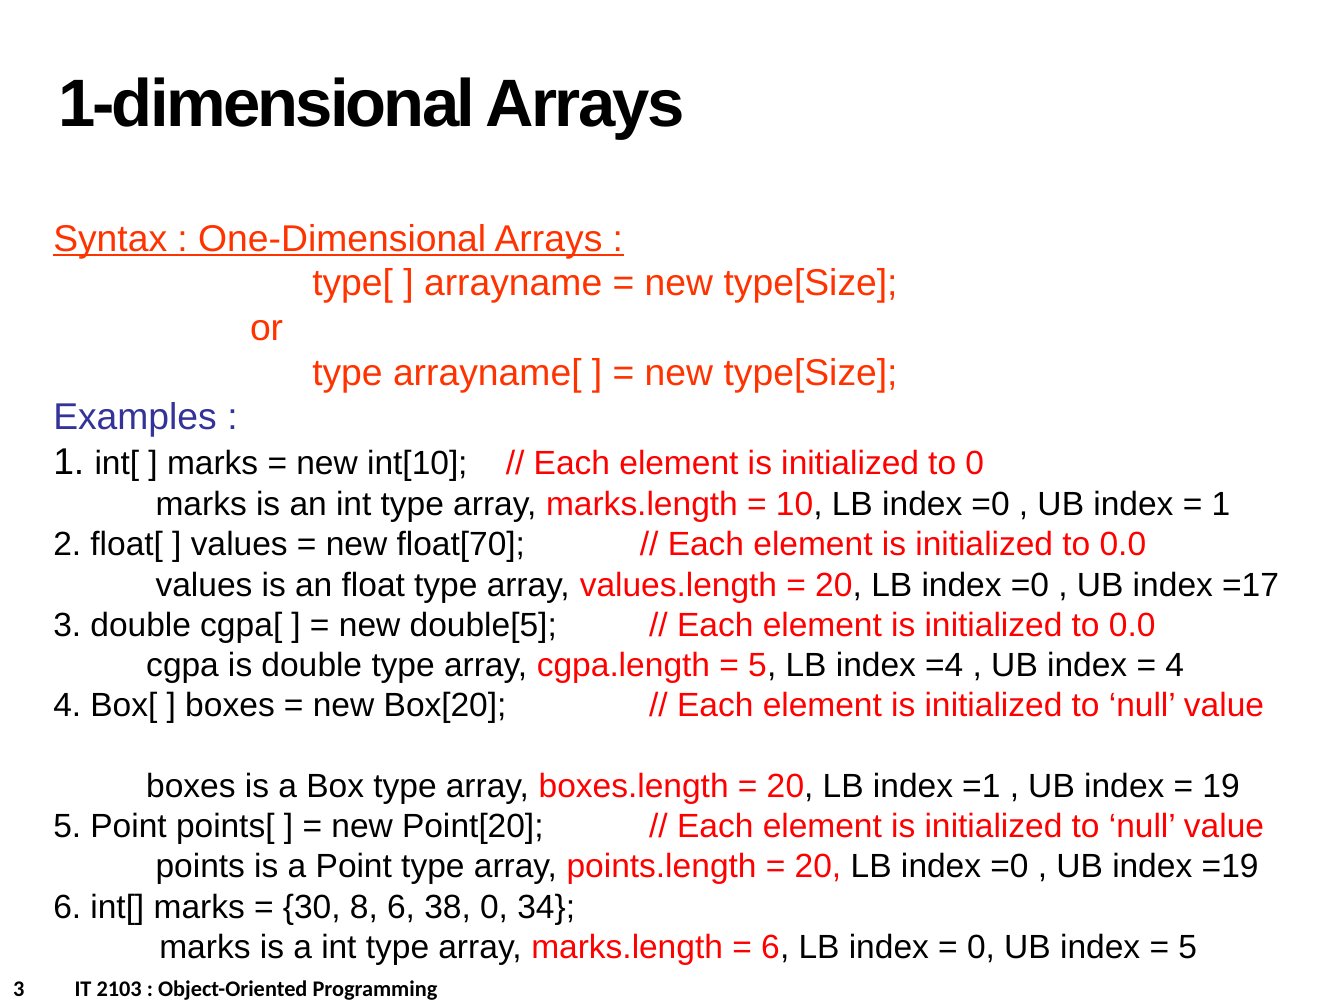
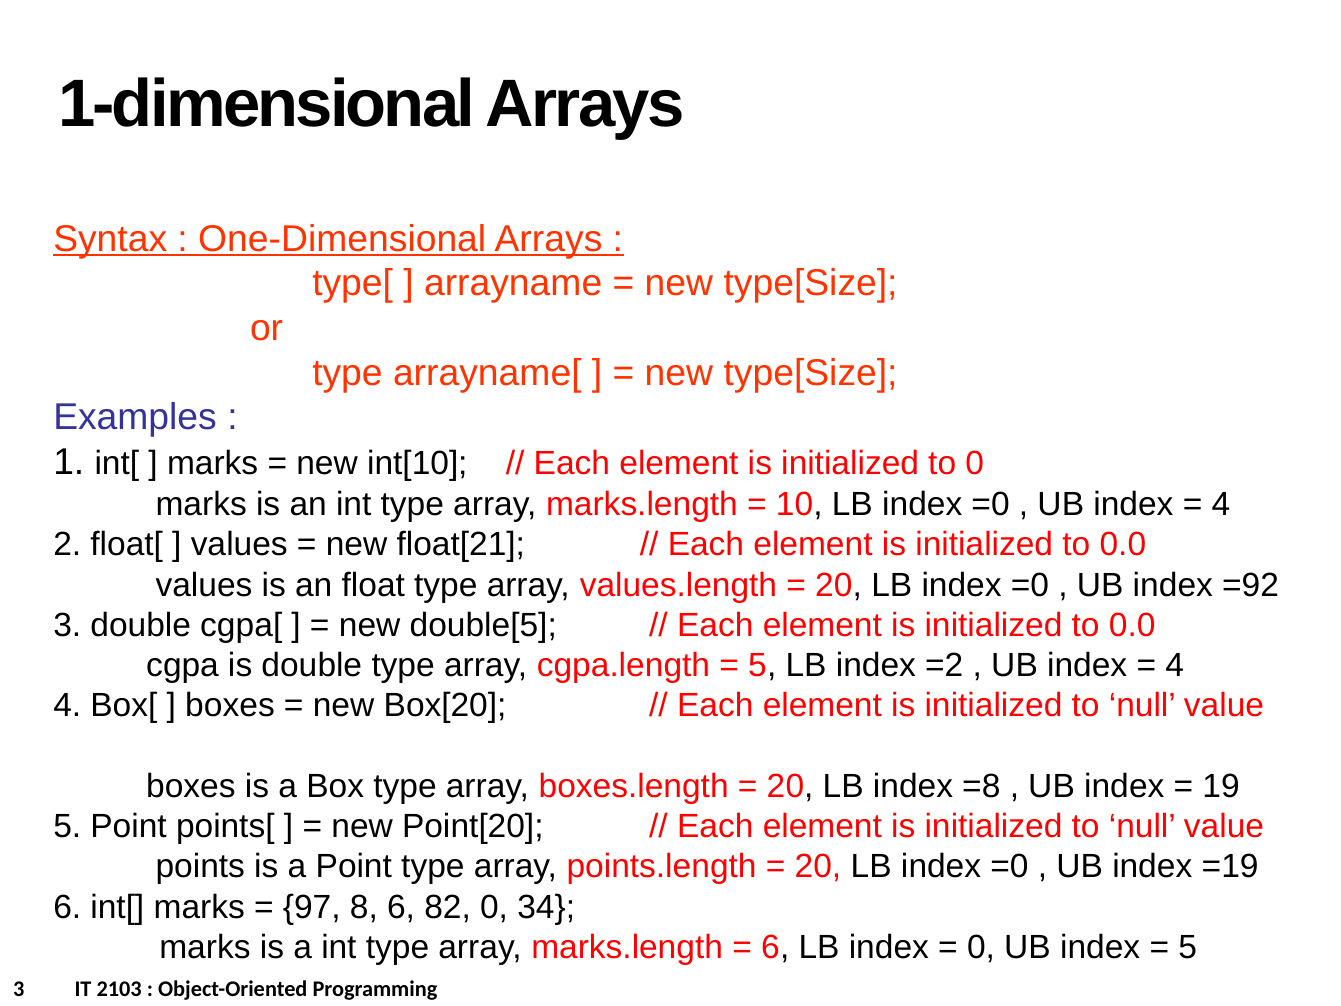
1 at (1221, 504): 1 -> 4
float[70: float[70 -> float[21
=17: =17 -> =92
=4: =4 -> =2
=1: =1 -> =8
30: 30 -> 97
38: 38 -> 82
